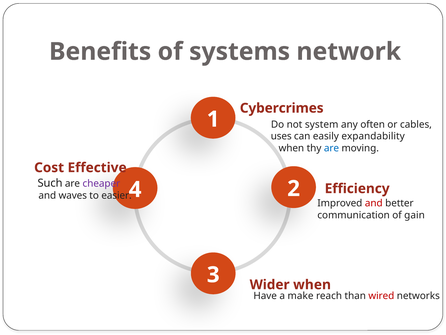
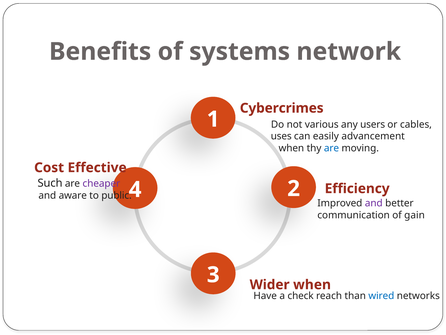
system: system -> various
often: often -> users
expandability: expandability -> advancement
waves: waves -> aware
easier: easier -> public
and at (374, 203) colour: red -> purple
make: make -> check
wired colour: red -> blue
